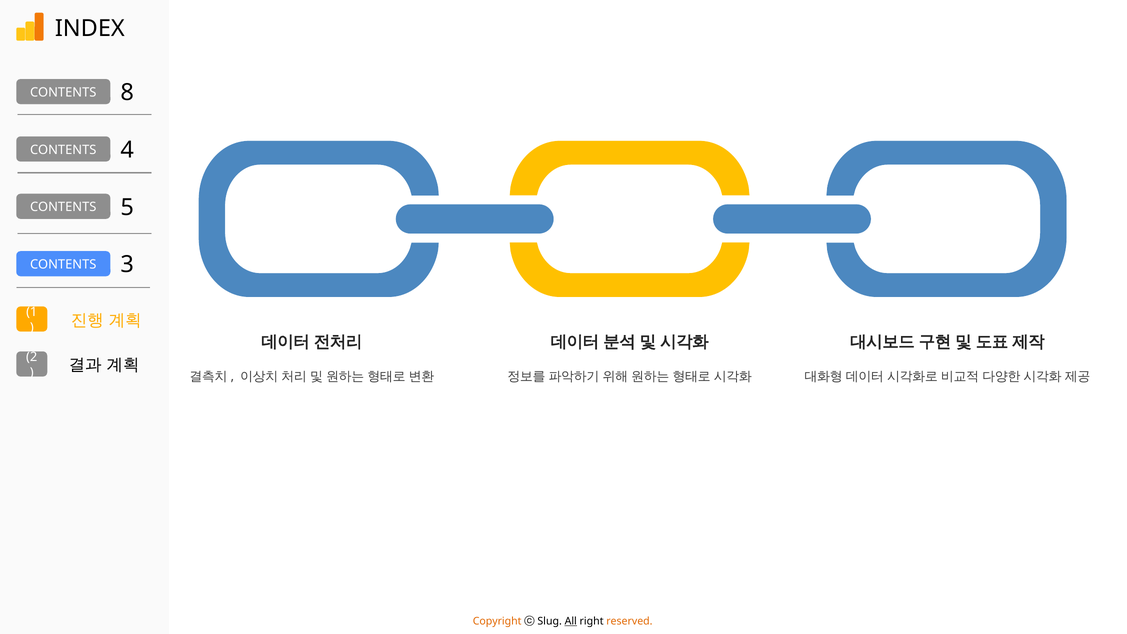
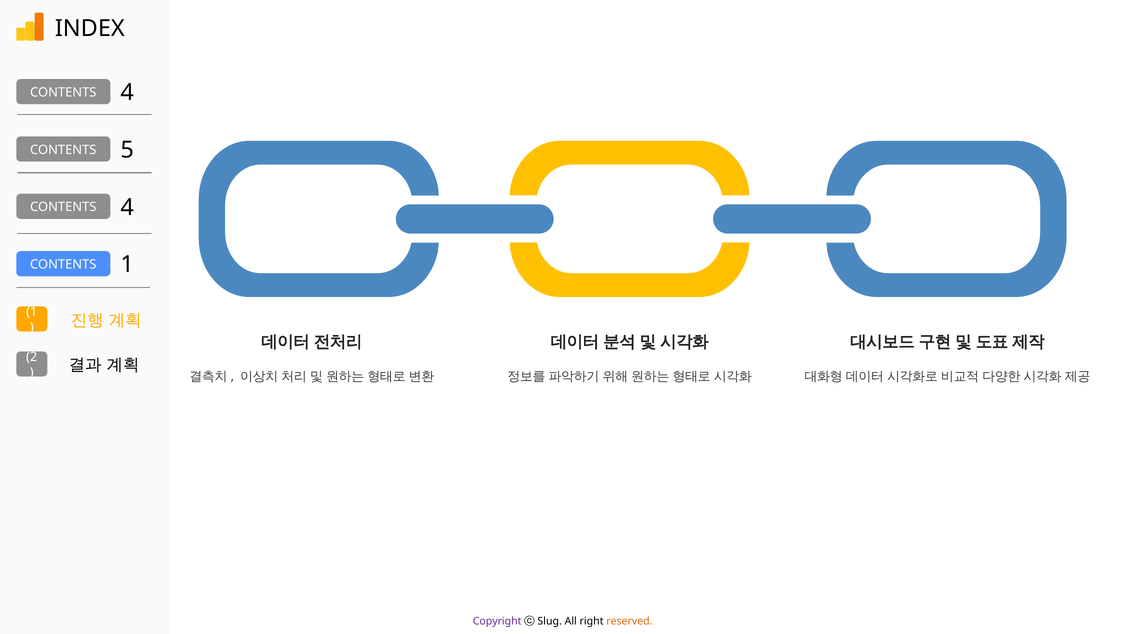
8 at (127, 93): 8 -> 4
4: 4 -> 5
5 at (127, 207): 5 -> 4
CONTENTS 3: 3 -> 1
Copyright colour: orange -> purple
All underline: present -> none
